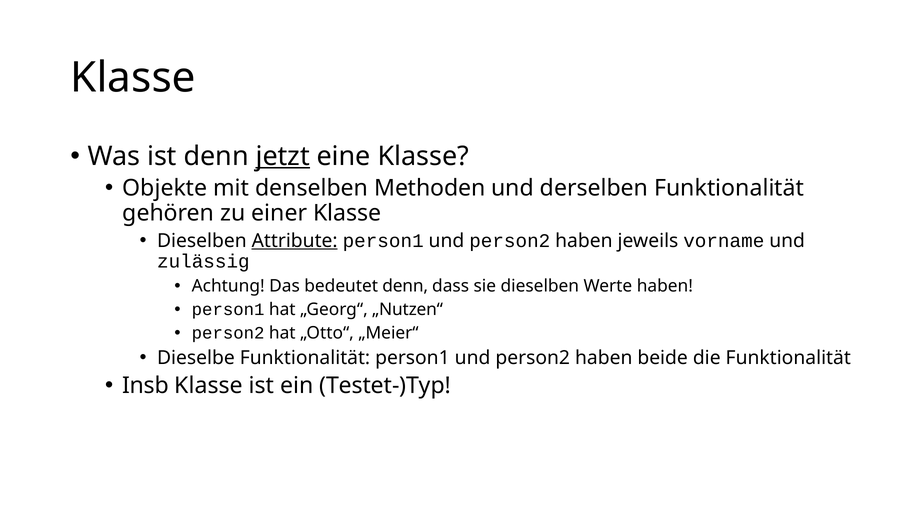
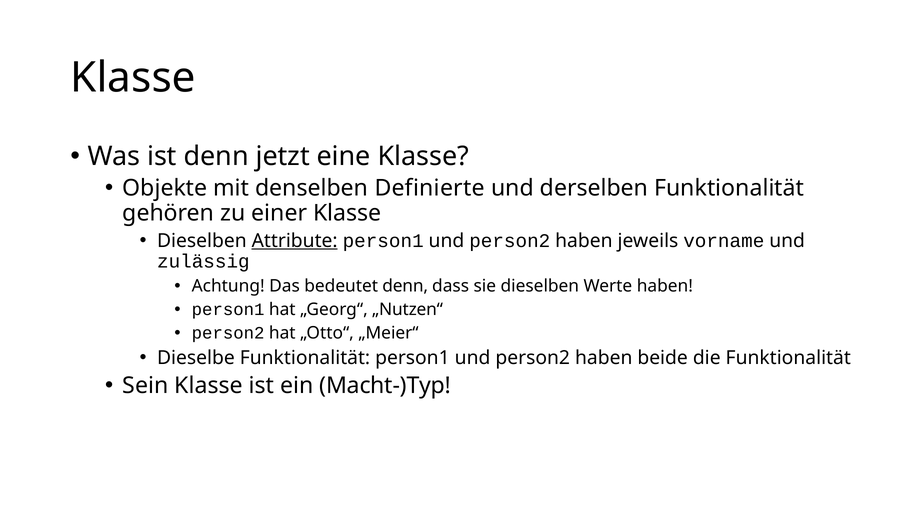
jetzt underline: present -> none
Methoden: Methoden -> Definierte
Insb: Insb -> Sein
Testet-)Typ: Testet-)Typ -> Macht-)Typ
